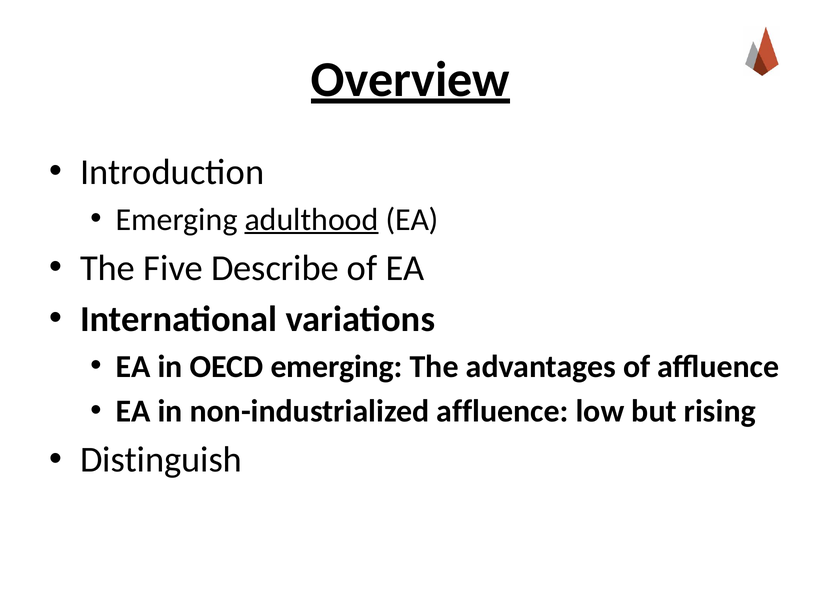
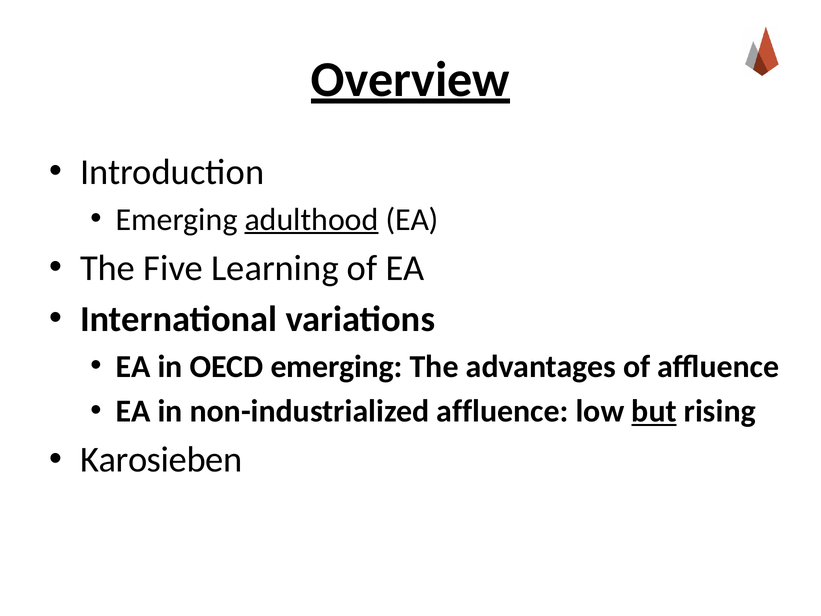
Describe: Describe -> Learning
but underline: none -> present
Distinguish: Distinguish -> Karosieben
